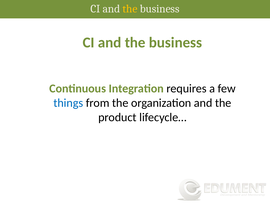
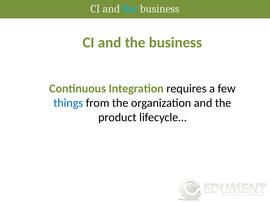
the at (130, 9) colour: yellow -> light blue
